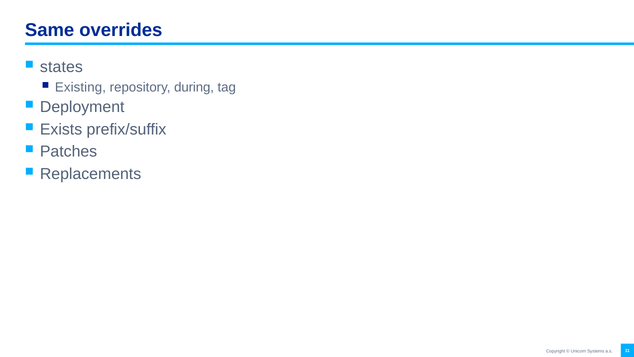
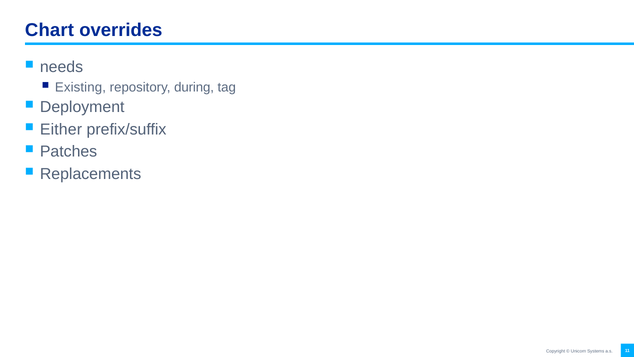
Same: Same -> Chart
states: states -> needs
Exists: Exists -> Either
